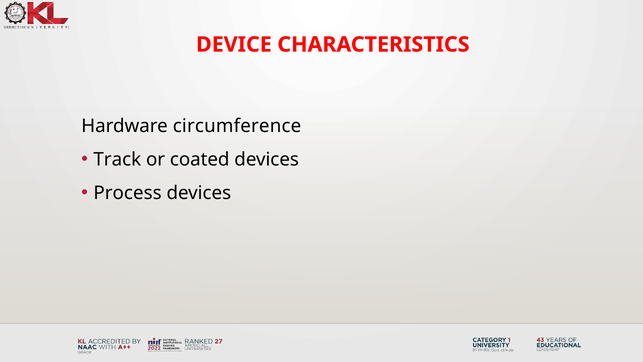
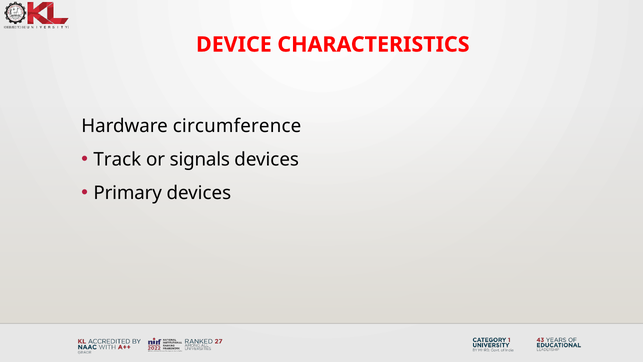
coated: coated -> signals
Process: Process -> Primary
